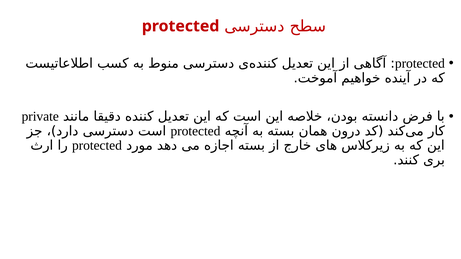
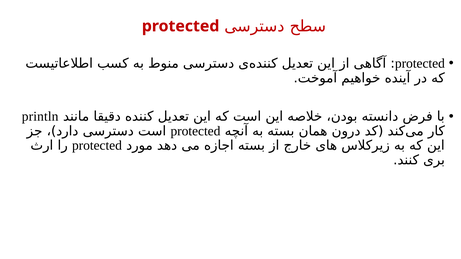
private: private -> println
